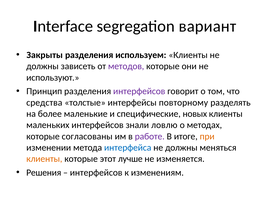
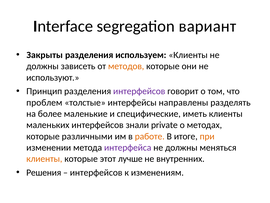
методов colour: purple -> orange
средства: средства -> проблем
повторному: повторному -> направлены
новых: новых -> иметь
ловлю: ловлю -> private
согласованы: согласованы -> различными
работе colour: purple -> orange
интерфейса colour: blue -> purple
изменяется: изменяется -> внутренних
